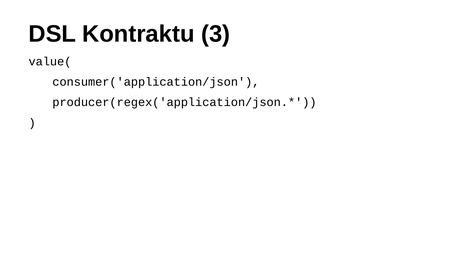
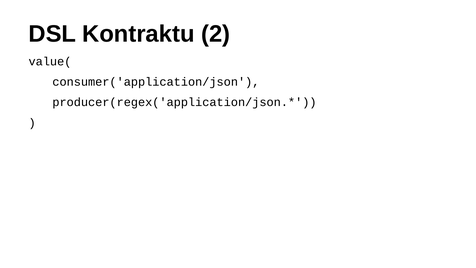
3: 3 -> 2
